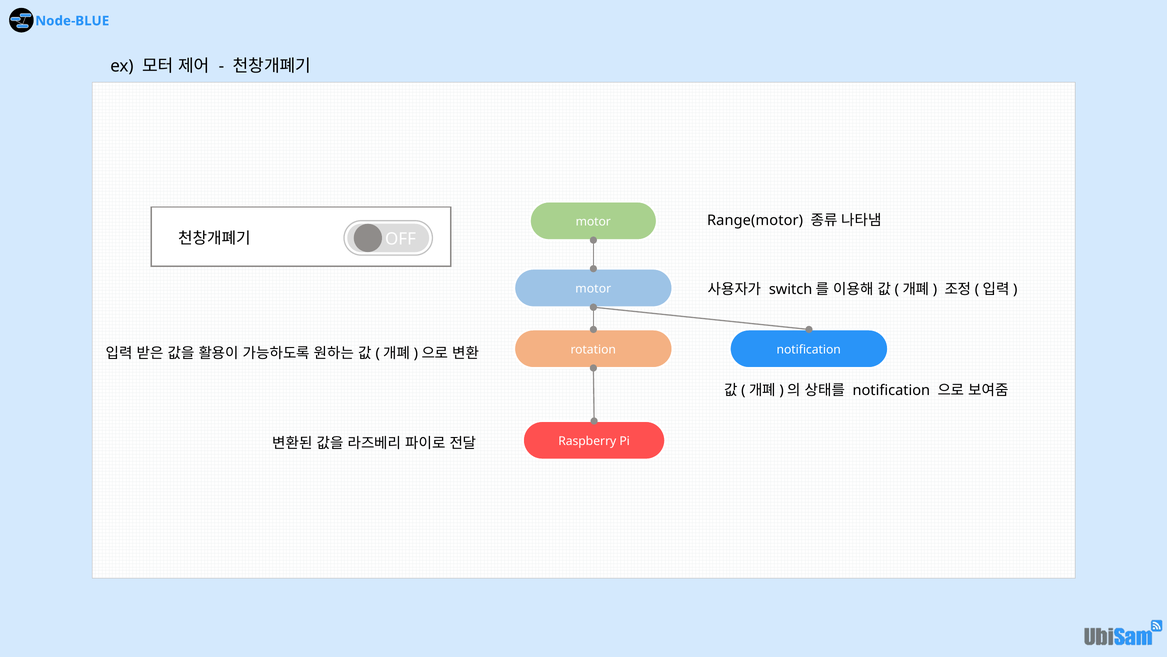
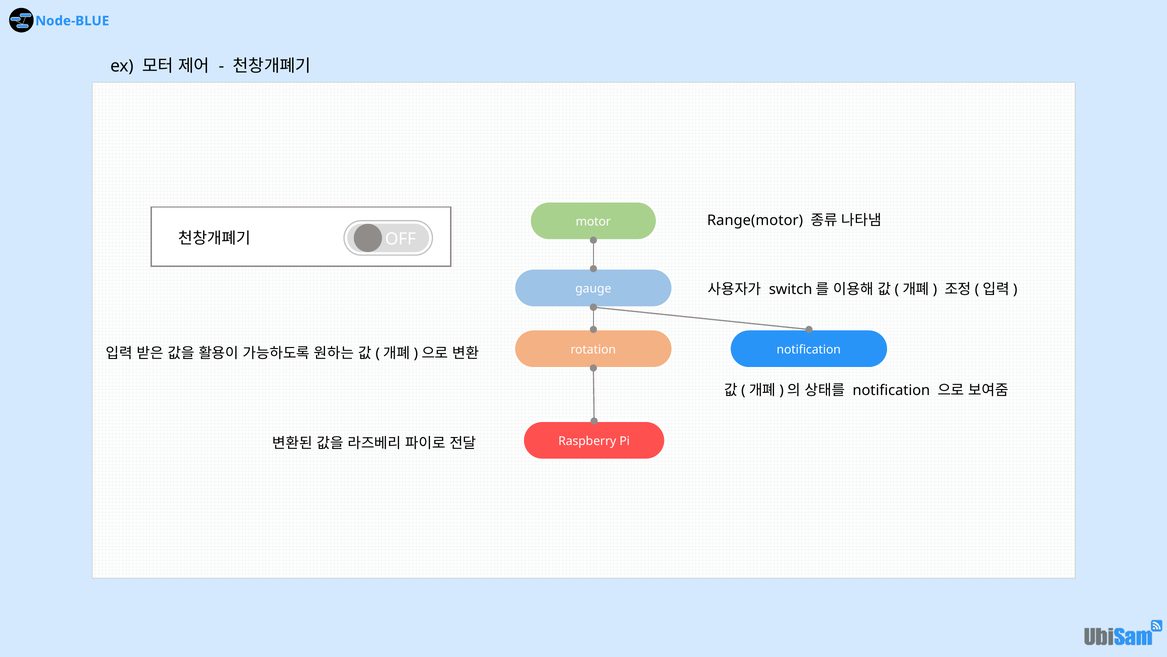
motor at (593, 289): motor -> gauge
